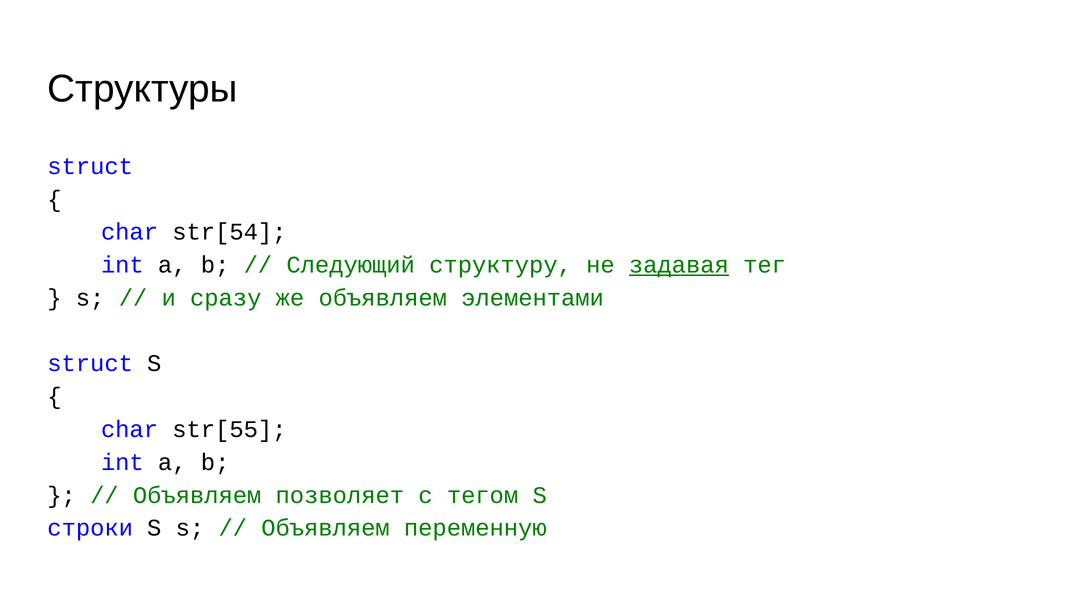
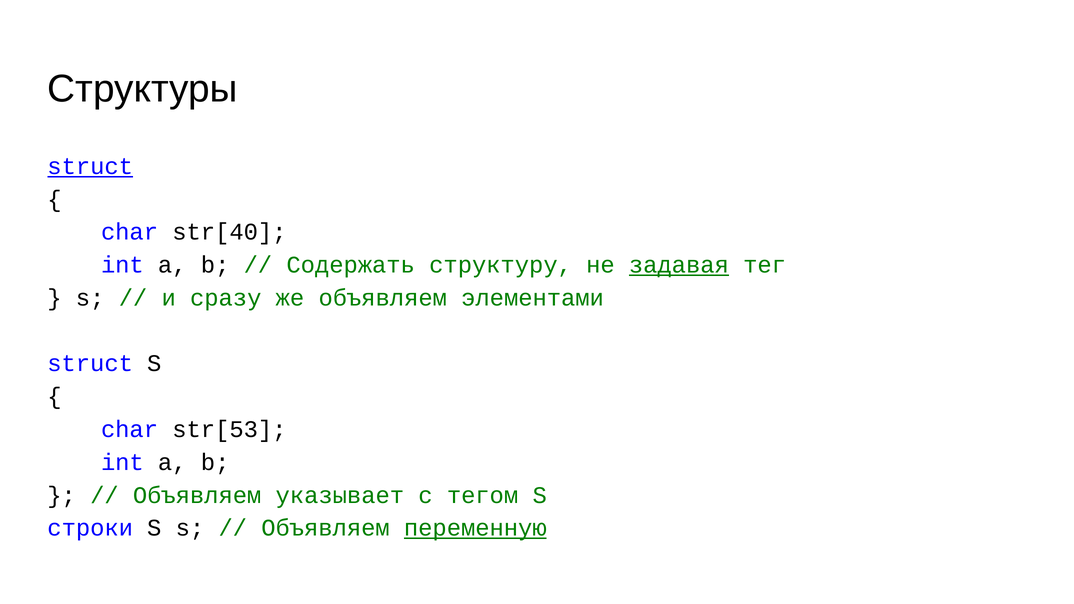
struct at (90, 166) underline: none -> present
str[54: str[54 -> str[40
Следующий: Следующий -> Содержать
str[55: str[55 -> str[53
позволяет: позволяет -> указывает
переменную underline: none -> present
